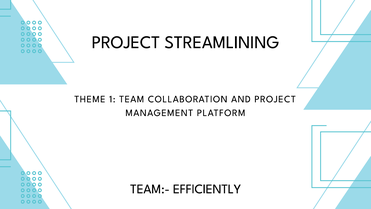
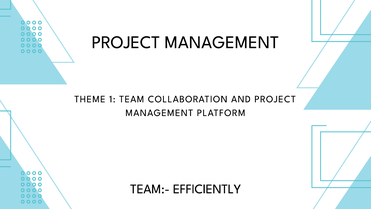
STREAMLINING at (222, 42): STREAMLINING -> MANAGEMENT
